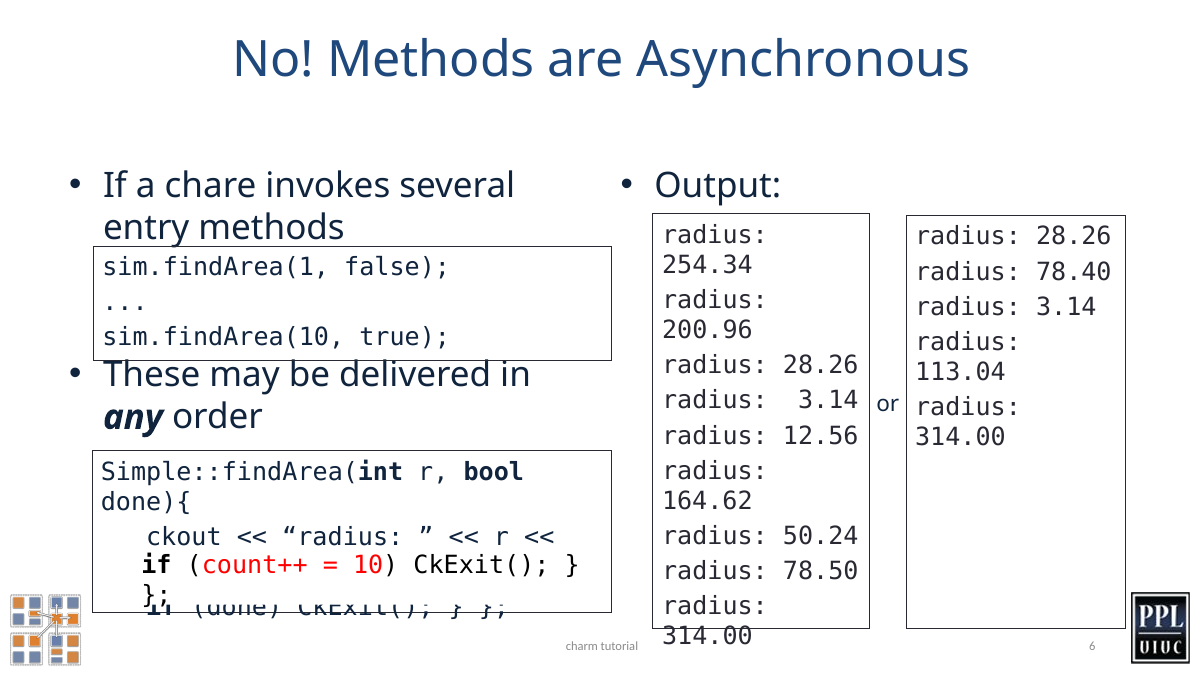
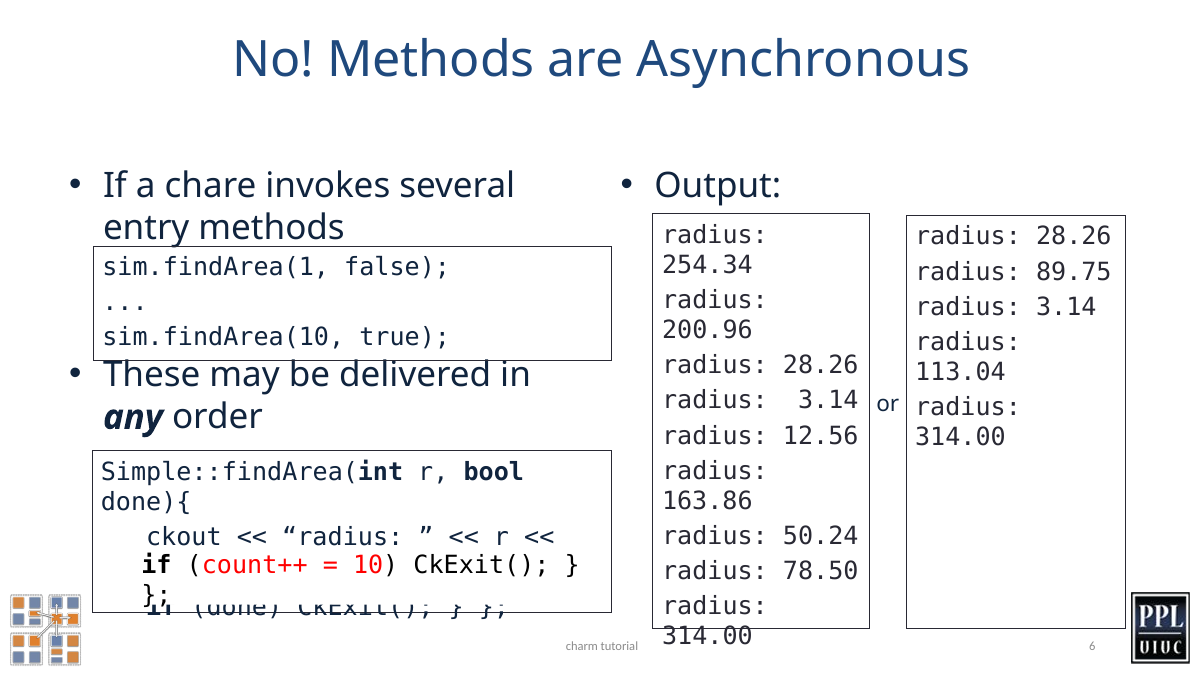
78.40: 78.40 -> 89.75
164.62: 164.62 -> 163.86
